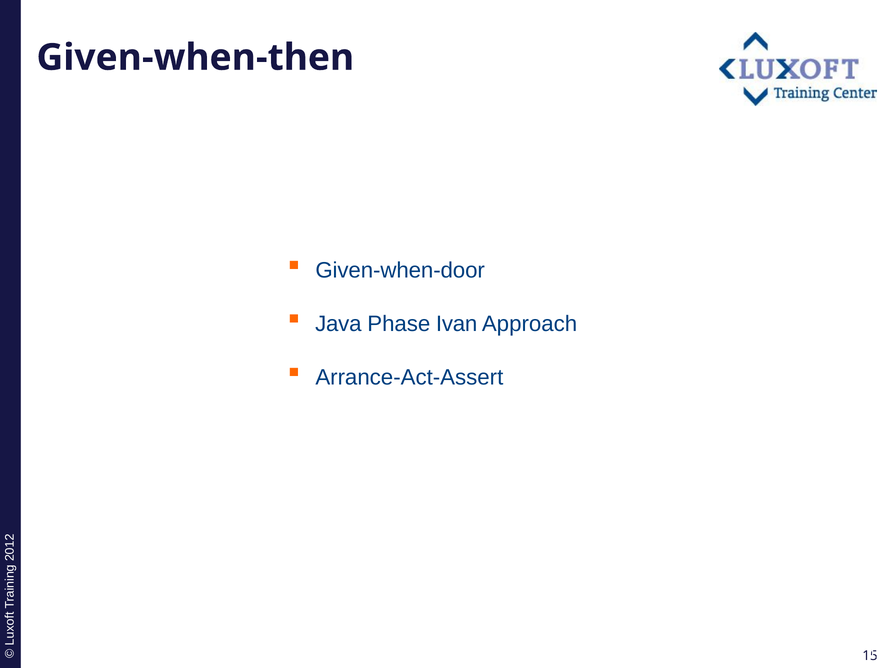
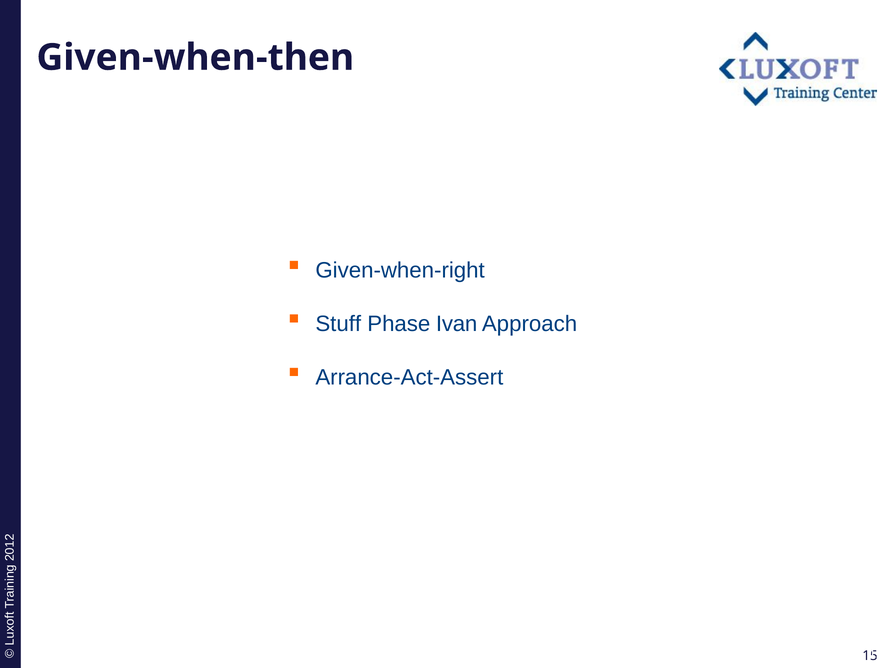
Given-when-door: Given-when-door -> Given-when-right
Java: Java -> Stuff
